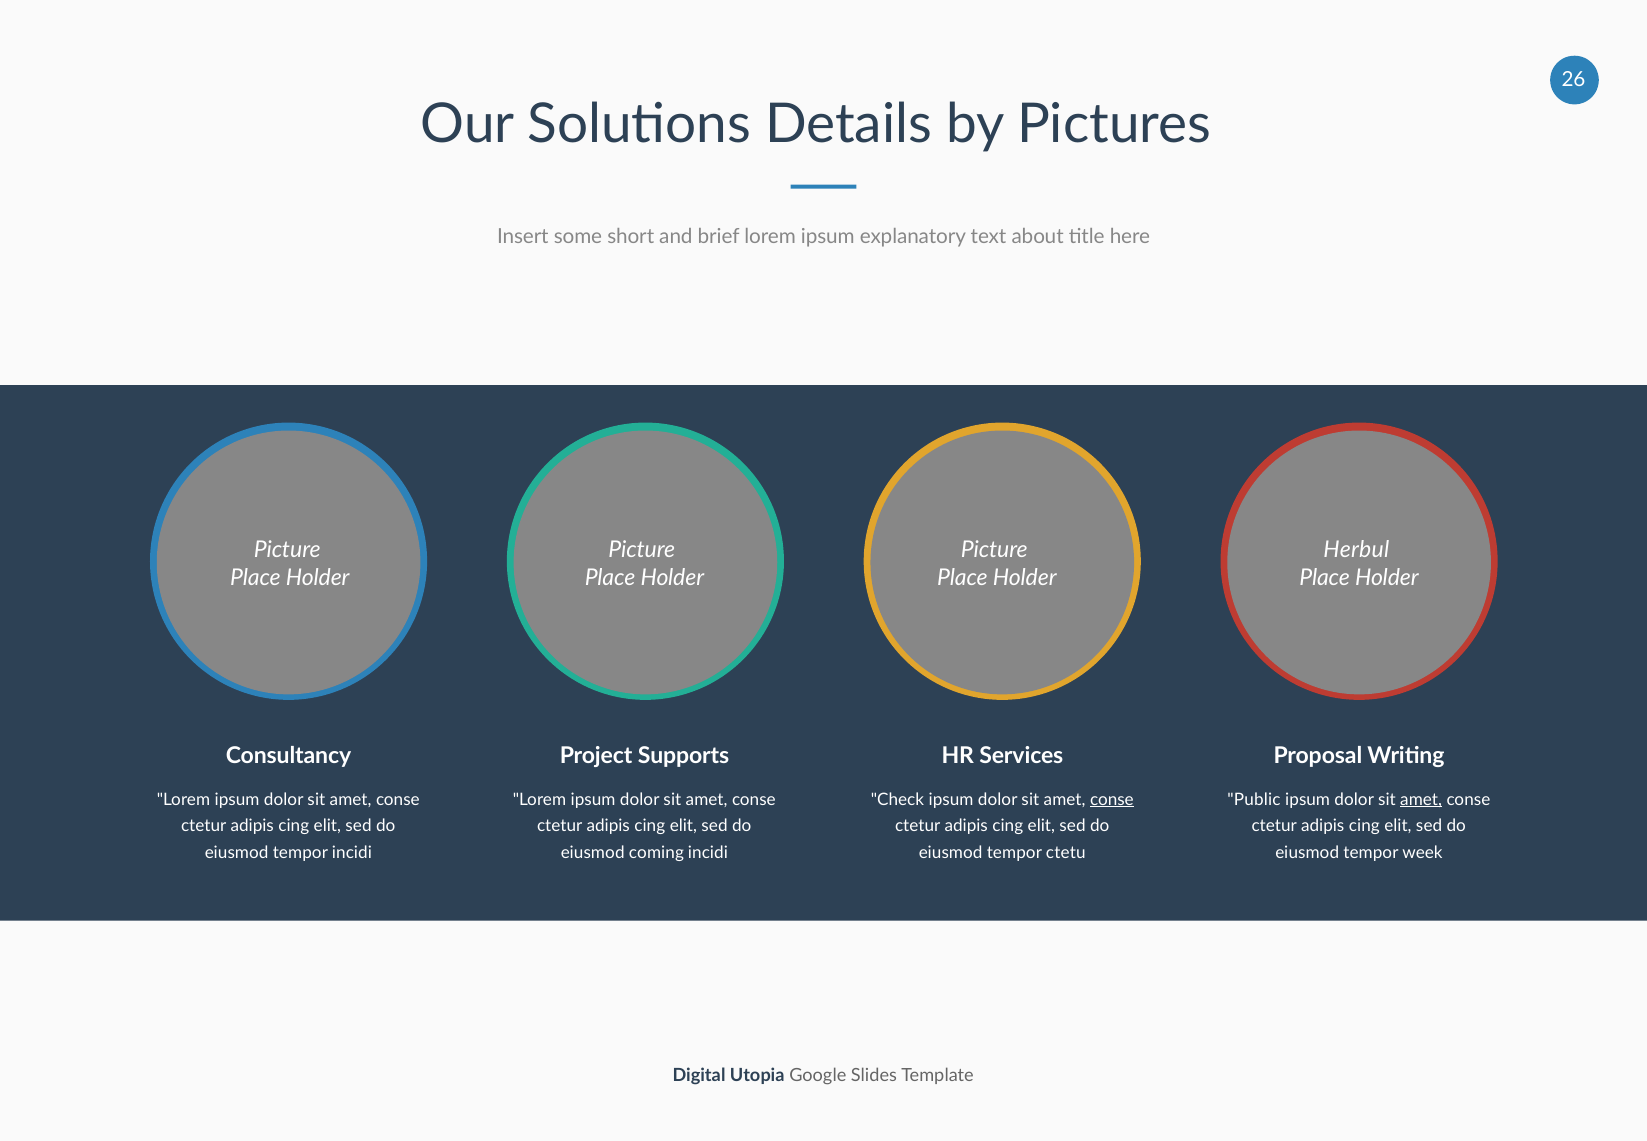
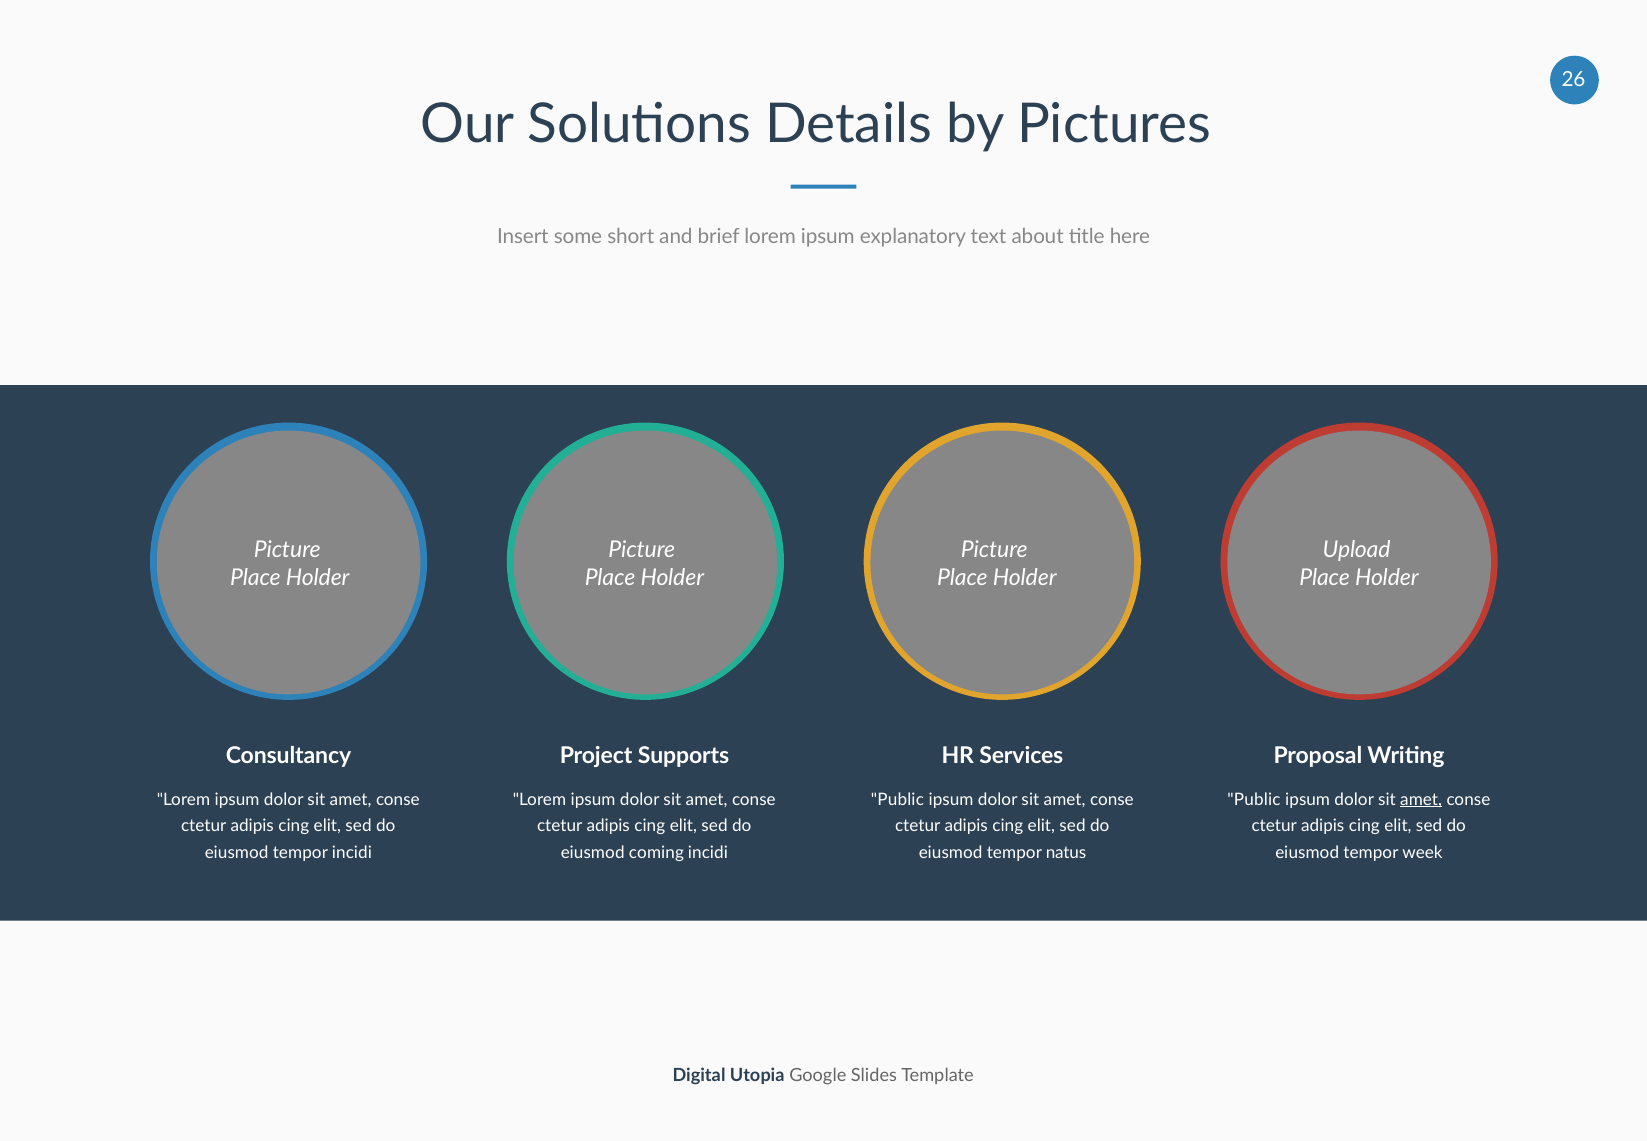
Herbul: Herbul -> Upload
Check at (897, 799): Check -> Public
conse at (1112, 799) underline: present -> none
ctetu: ctetu -> natus
